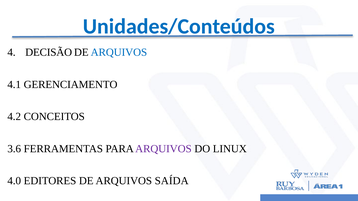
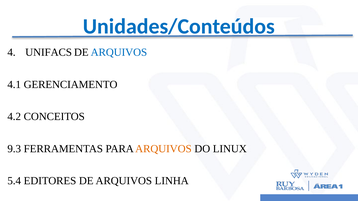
DECISÃO: DECISÃO -> UNIFACS
3.6: 3.6 -> 9.3
ARQUIVOS at (163, 149) colour: purple -> orange
4.0: 4.0 -> 5.4
SAÍDA: SAÍDA -> LINHA
